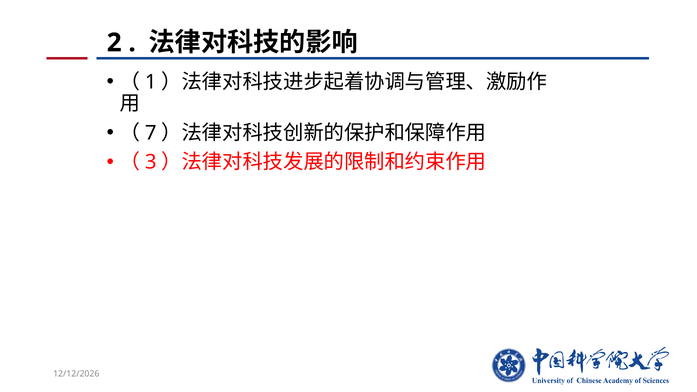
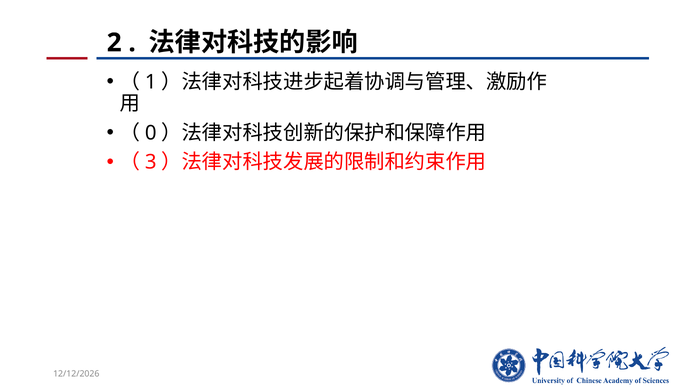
7: 7 -> 0
